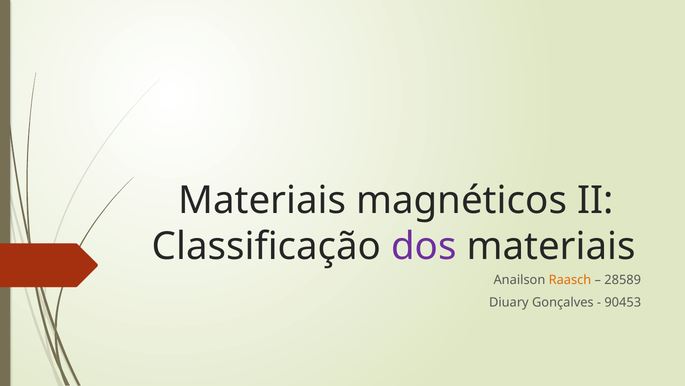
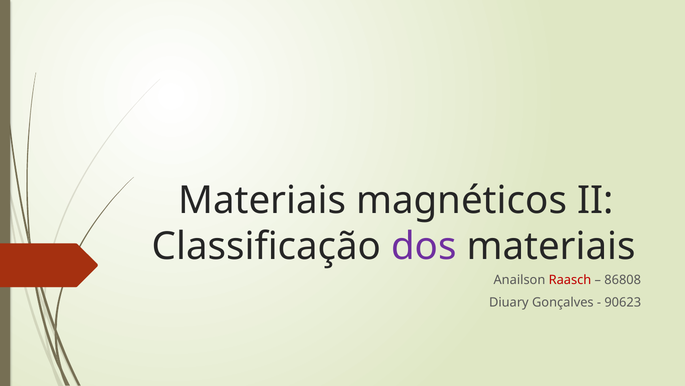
Raasch colour: orange -> red
28589: 28589 -> 86808
90453: 90453 -> 90623
